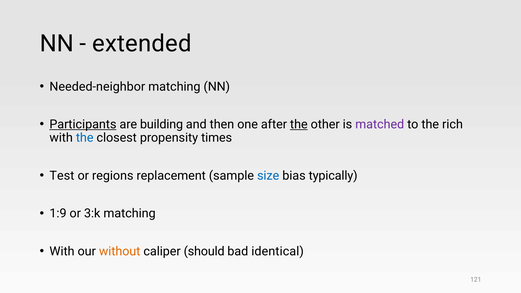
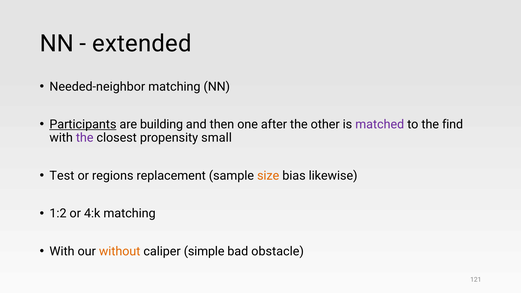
the at (299, 124) underline: present -> none
rich: rich -> find
the at (85, 138) colour: blue -> purple
times: times -> small
size colour: blue -> orange
typically: typically -> likewise
1:9: 1:9 -> 1:2
3:k: 3:k -> 4:k
should: should -> simple
identical: identical -> obstacle
